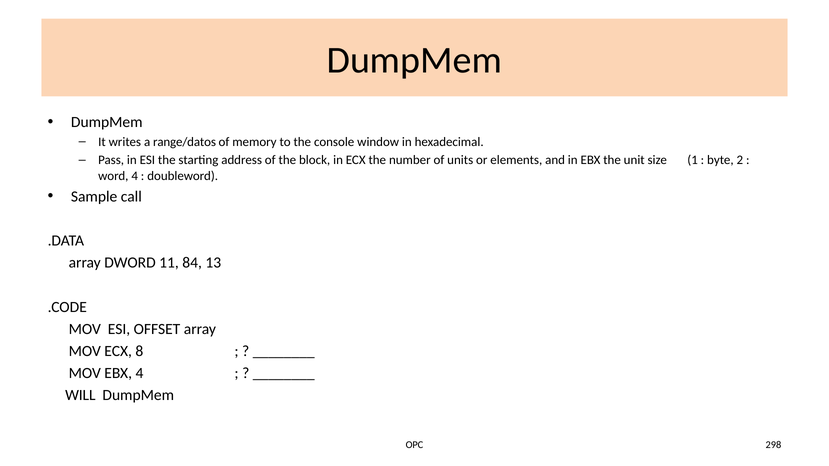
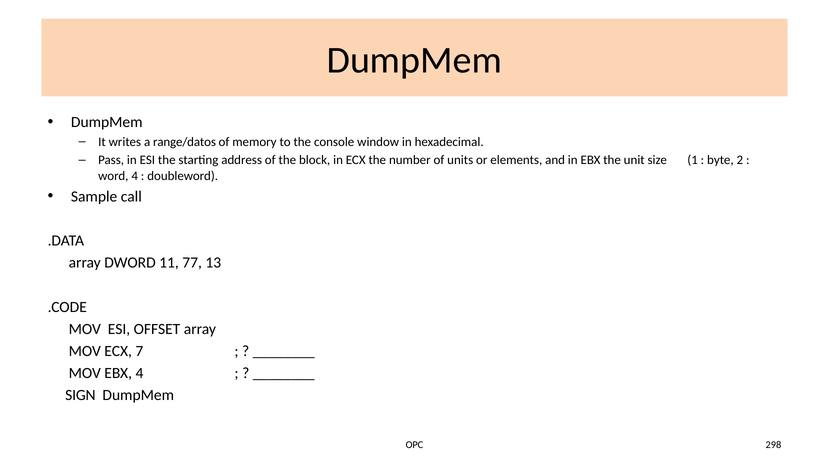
84: 84 -> 77
8: 8 -> 7
WILL: WILL -> SIGN
